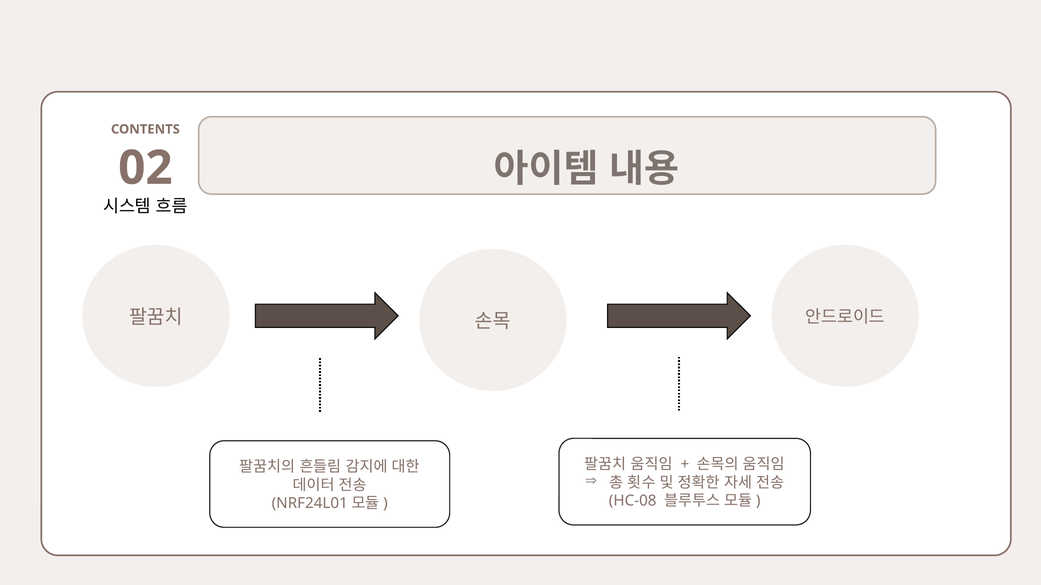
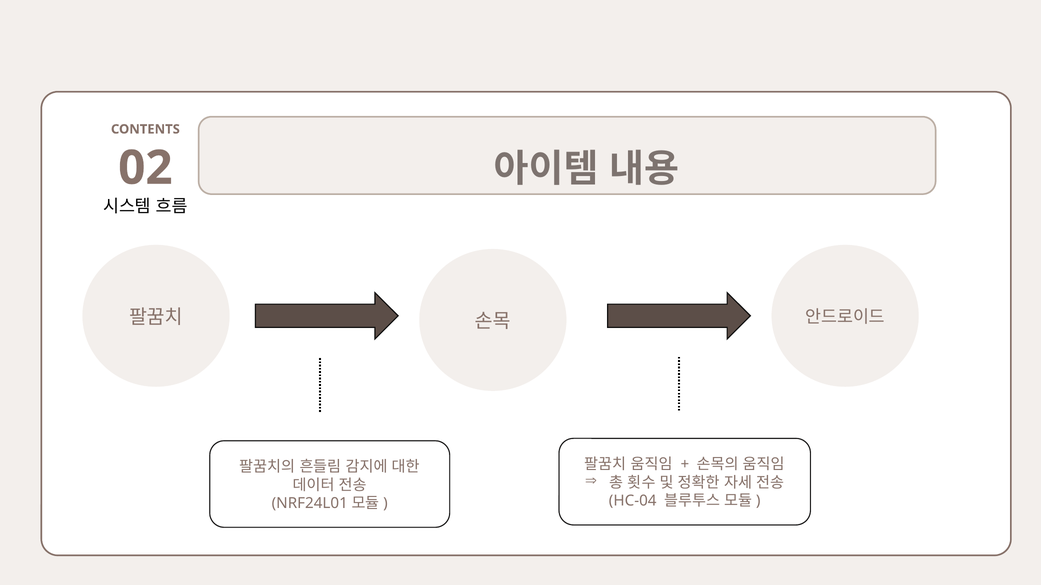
HC-08: HC-08 -> HC-04
